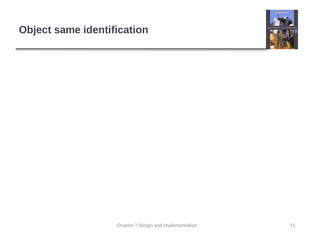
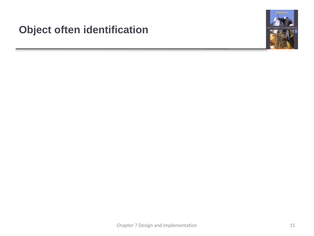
Object same: same -> often
